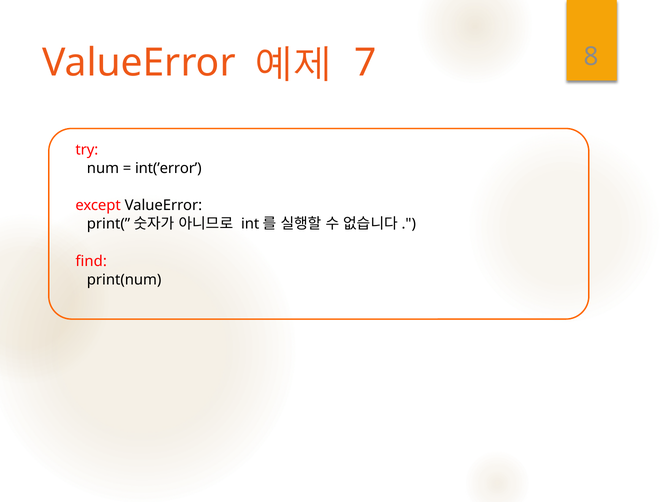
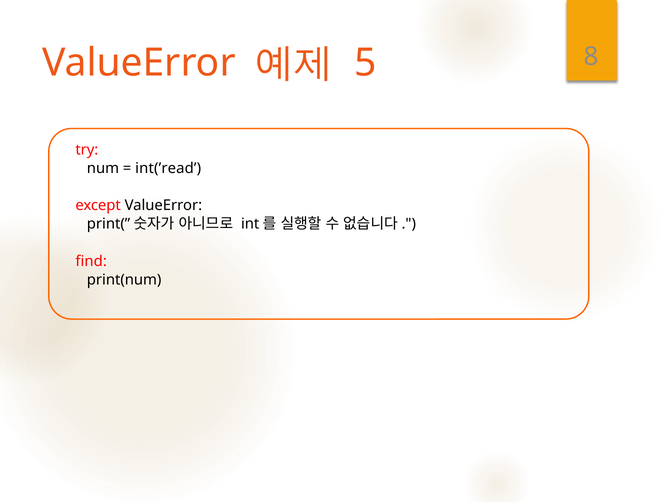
7: 7 -> 5
int(’error: int(’error -> int(’read
